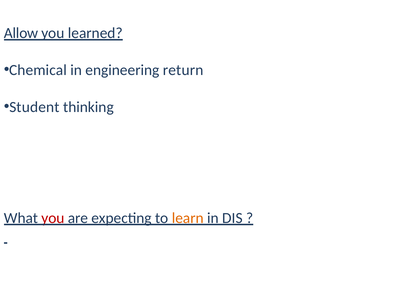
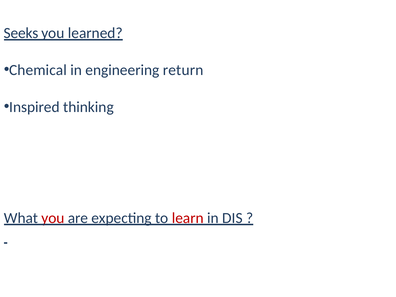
Allow: Allow -> Seeks
Student: Student -> Inspired
learn colour: orange -> red
